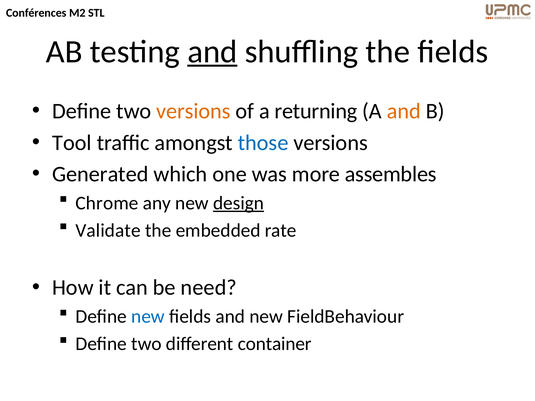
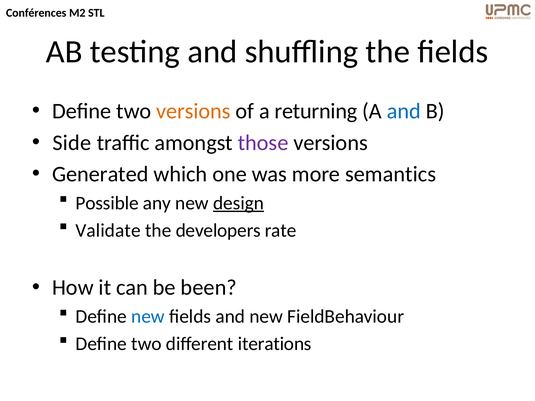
and at (212, 52) underline: present -> none
and at (404, 111) colour: orange -> blue
Tool: Tool -> Side
those colour: blue -> purple
assembles: assembles -> semantics
Chrome: Chrome -> Possible
embedded: embedded -> developers
need: need -> been
container: container -> iterations
